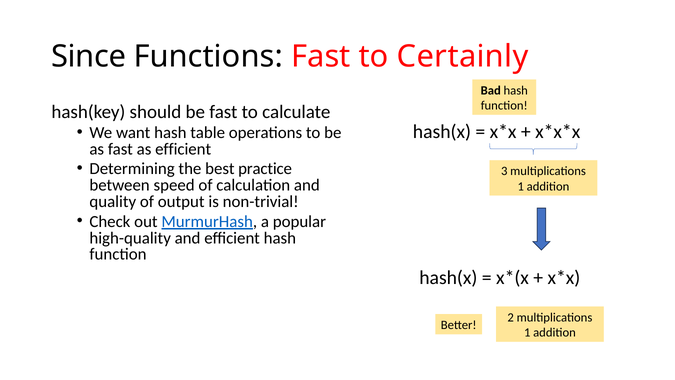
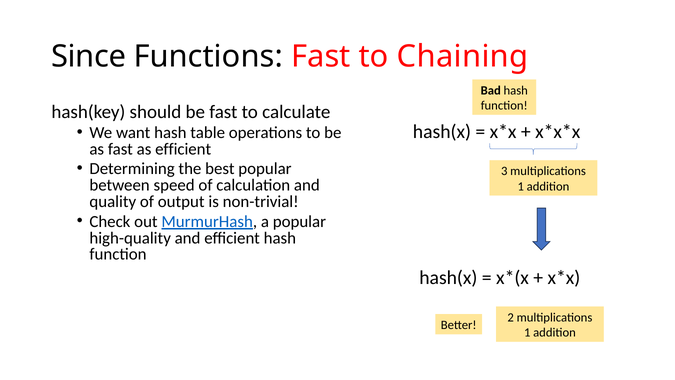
Certainly: Certainly -> Chaining
best practice: practice -> popular
